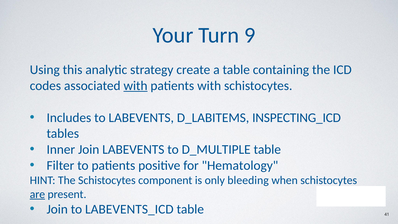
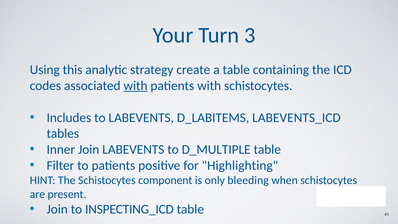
9: 9 -> 3
INSPECTING_ICD: INSPECTING_ICD -> LABEVENTS_ICD
Hematology: Hematology -> Highlighting
are underline: present -> none
LABEVENTS_ICD: LABEVENTS_ICD -> INSPECTING_ICD
